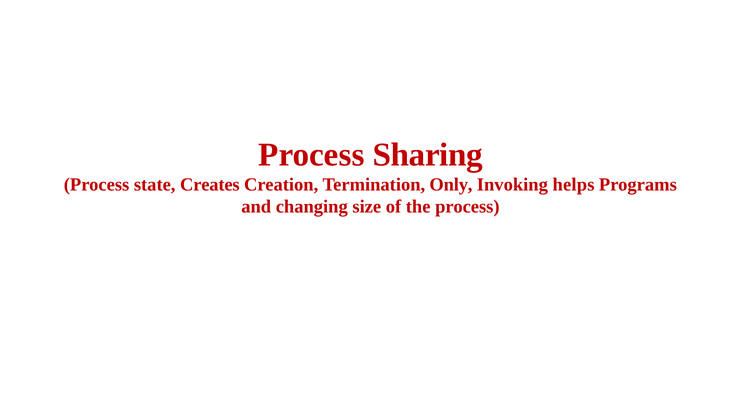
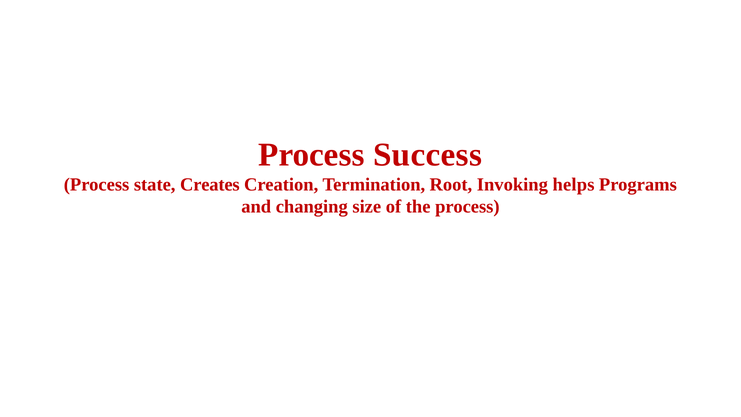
Sharing: Sharing -> Success
Only: Only -> Root
